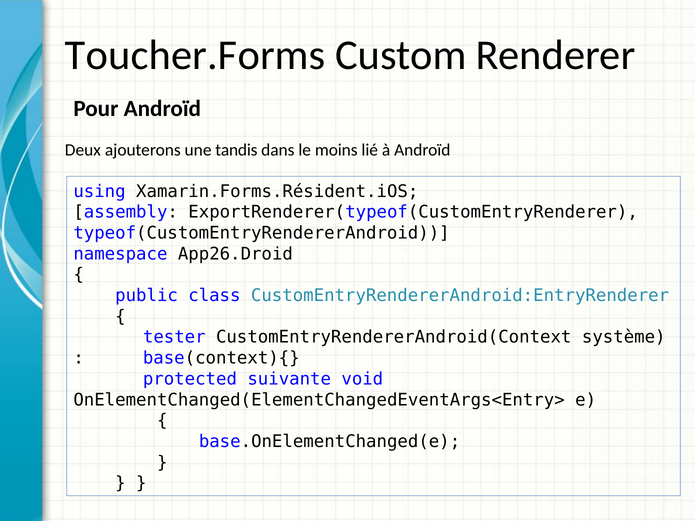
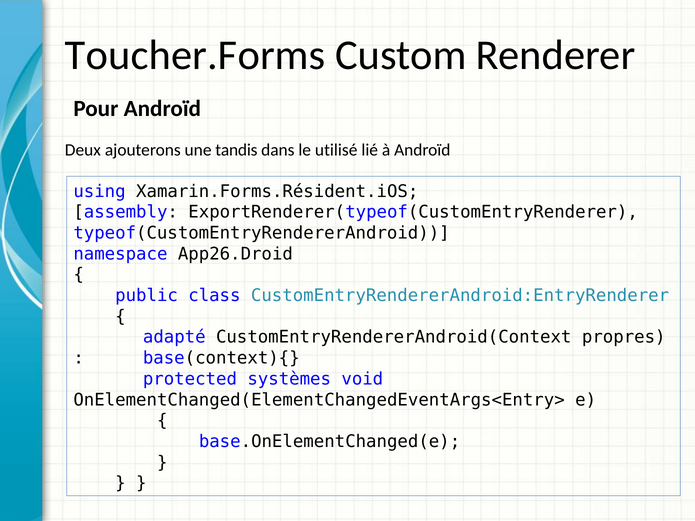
moins: moins -> utilisé
tester: tester -> adapté
système: système -> propres
suivante: suivante -> systèmes
